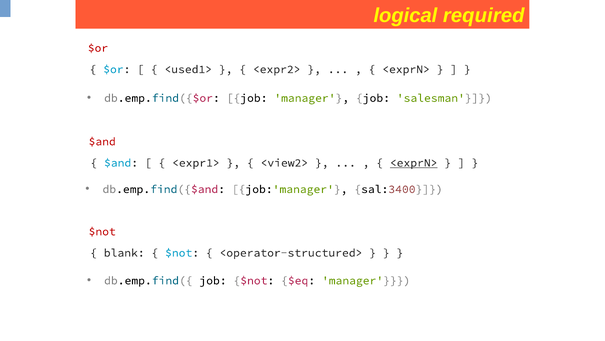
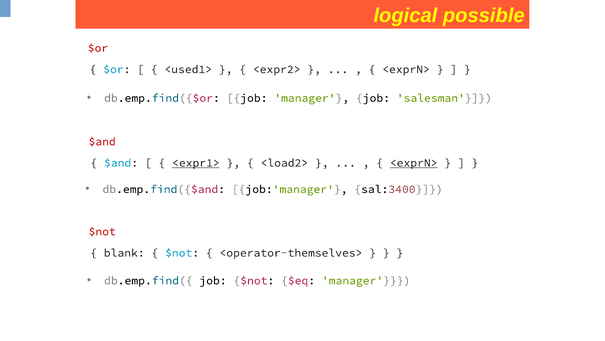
required: required -> possible
<expr1> underline: none -> present
<view2>: <view2> -> <load2>
<operator-structured>: <operator-structured> -> <operator-themselves>
